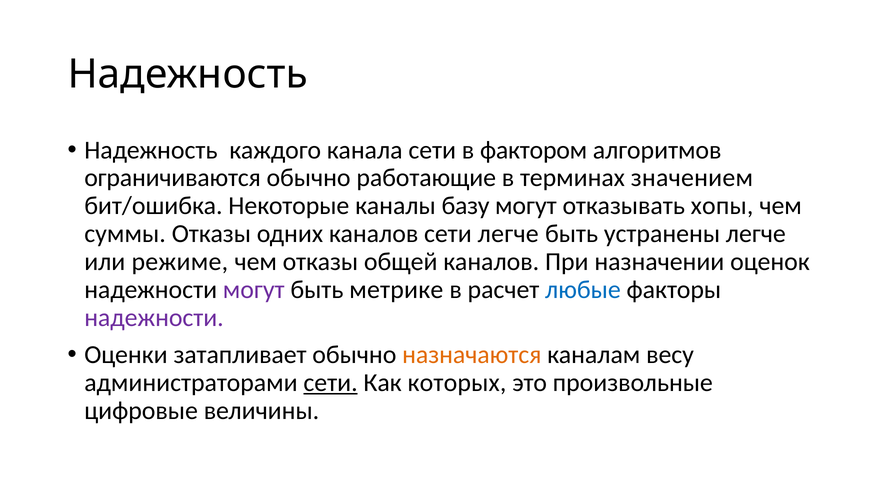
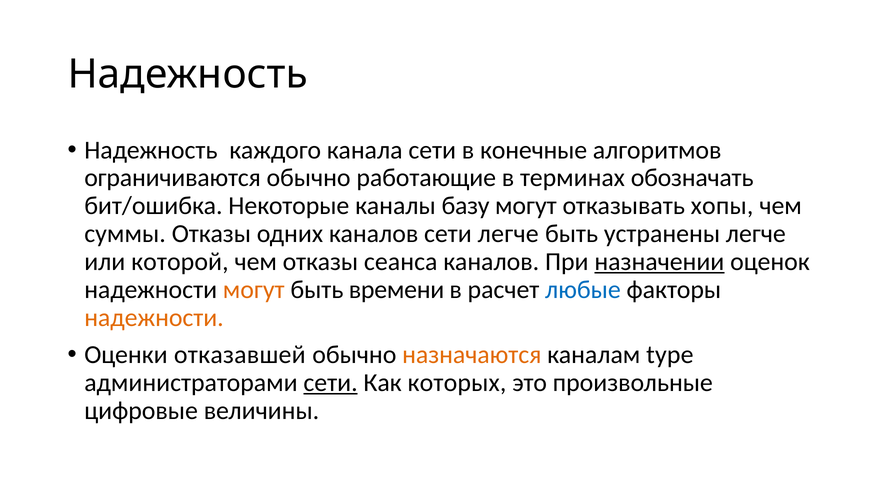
фактором: фактором -> конечные
значением: значением -> обозначать
режиме: режиме -> которой
общей: общей -> сеанса
назначении underline: none -> present
могут at (254, 290) colour: purple -> orange
метрике: метрике -> времени
надежности at (154, 318) colour: purple -> orange
затапливает: затапливает -> отказавшей
весу: весу -> type
